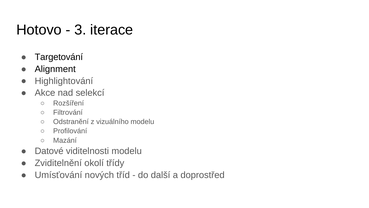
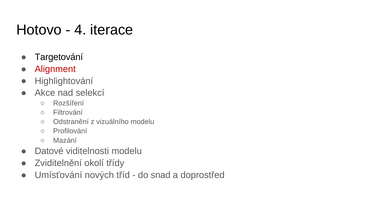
3: 3 -> 4
Alignment colour: black -> red
další: další -> snad
